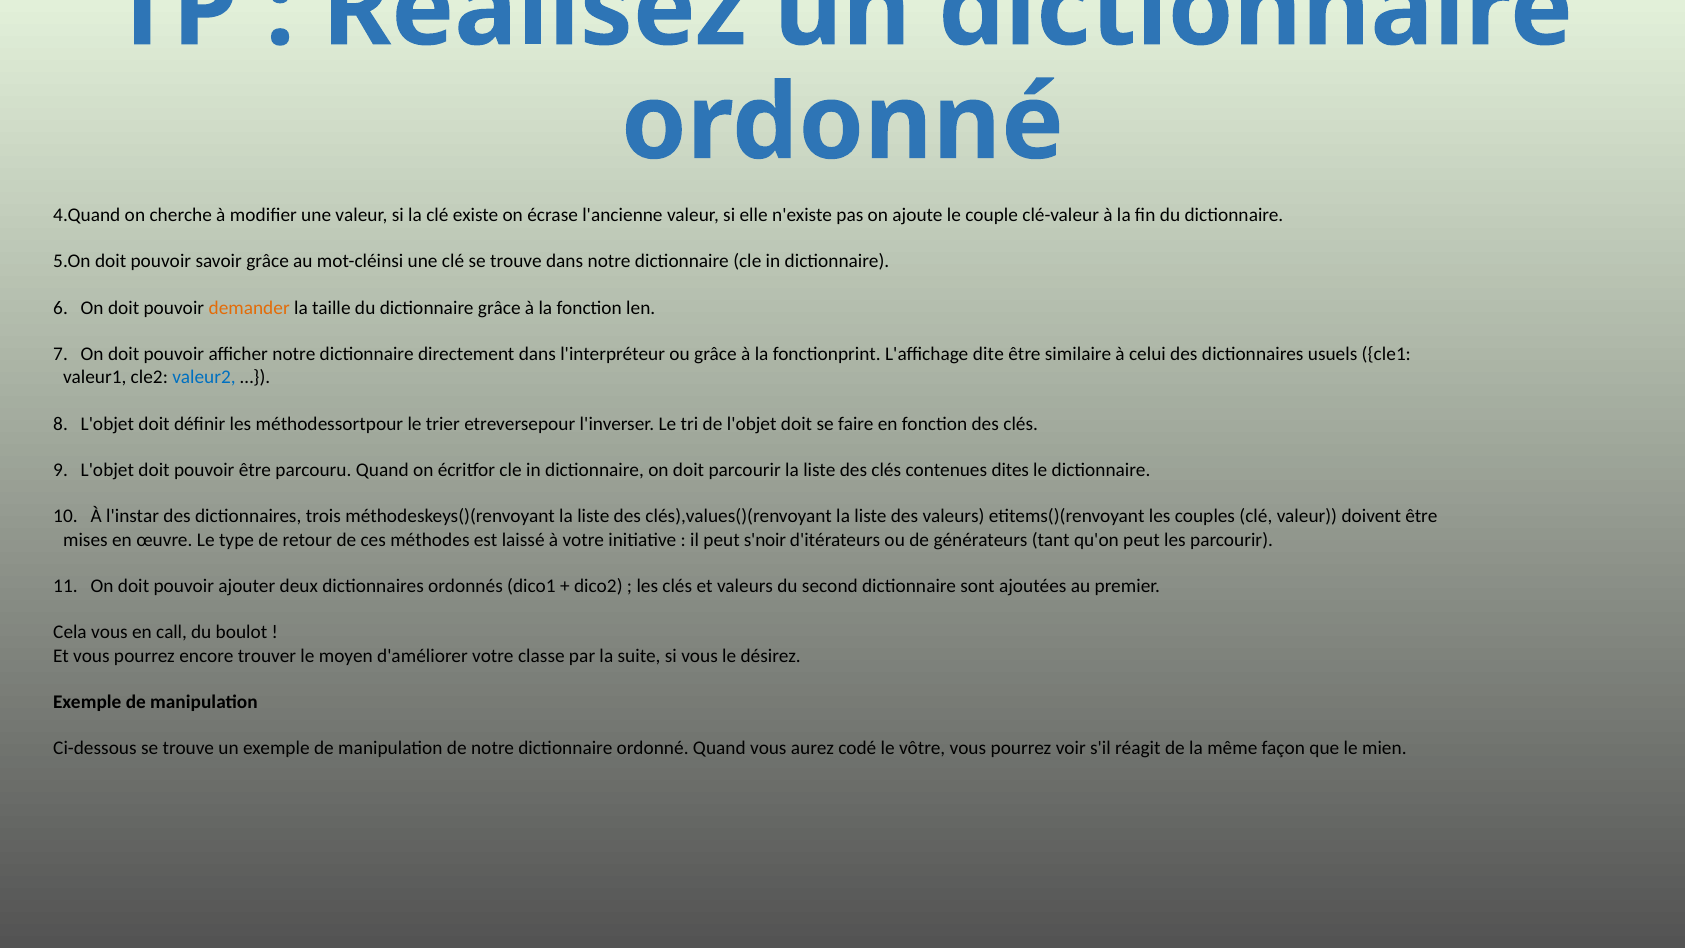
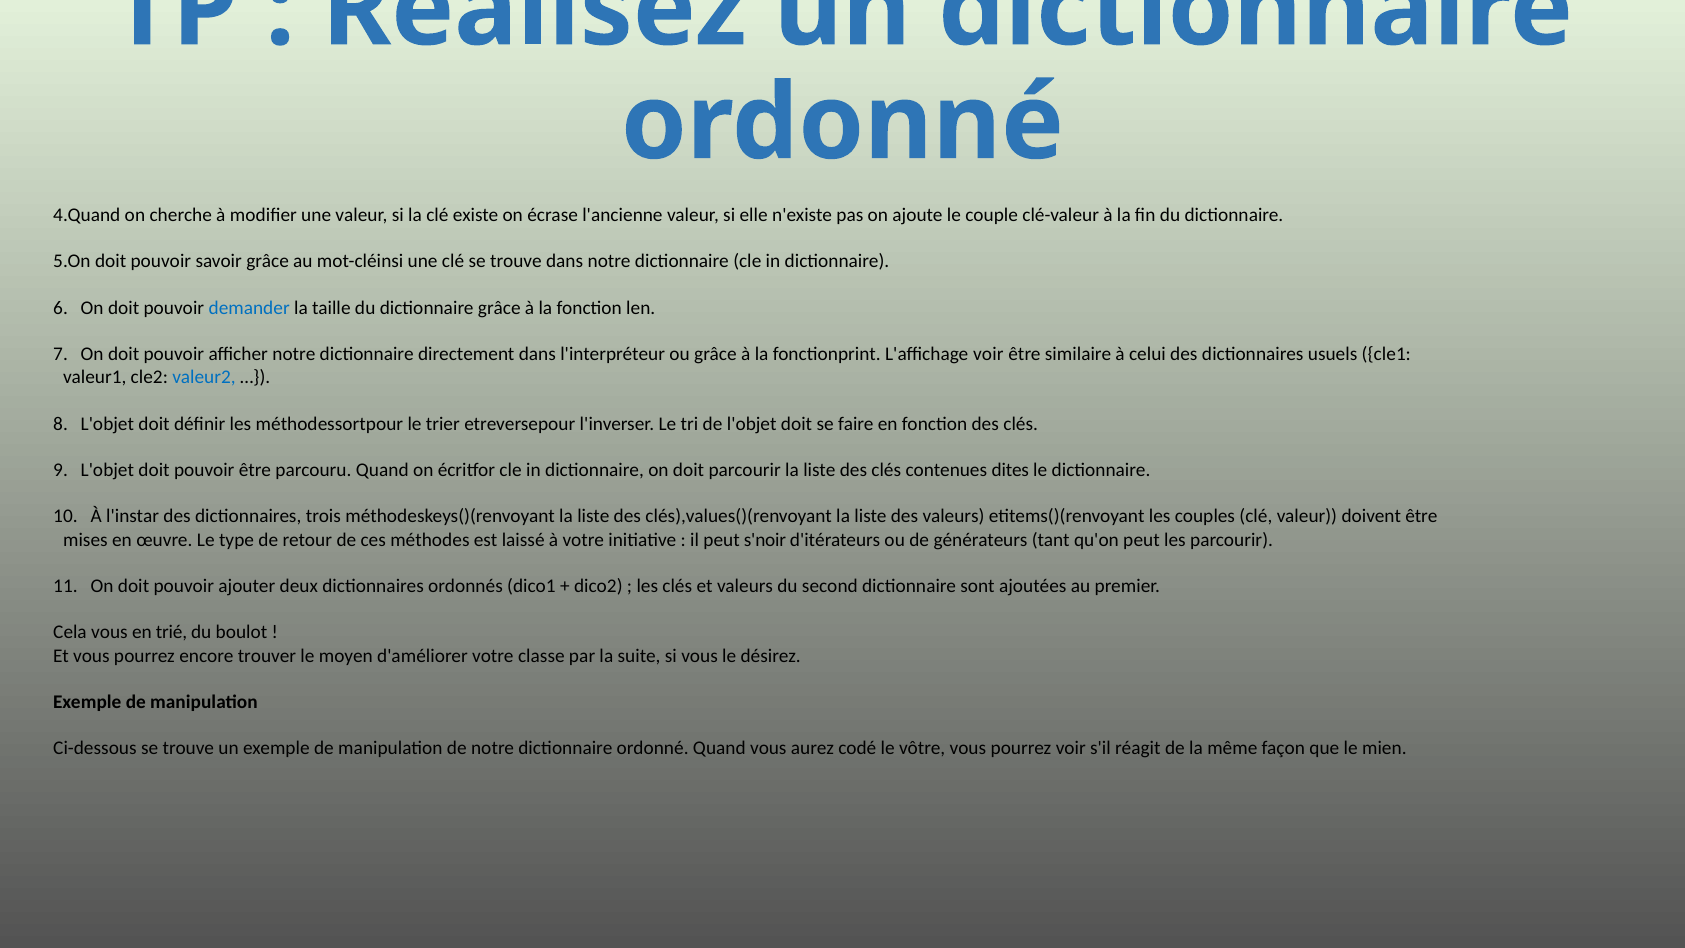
demander colour: orange -> blue
L'affichage dite: dite -> voir
call: call -> trié
